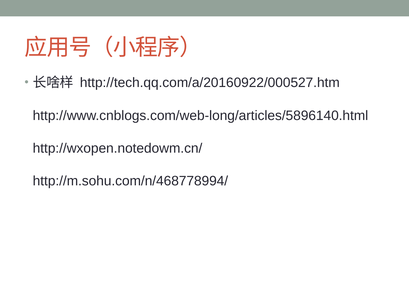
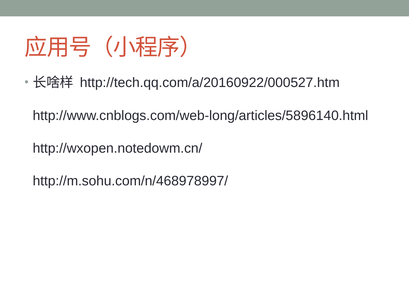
http://m.sohu.com/n/468778994/: http://m.sohu.com/n/468778994/ -> http://m.sohu.com/n/468978997/
